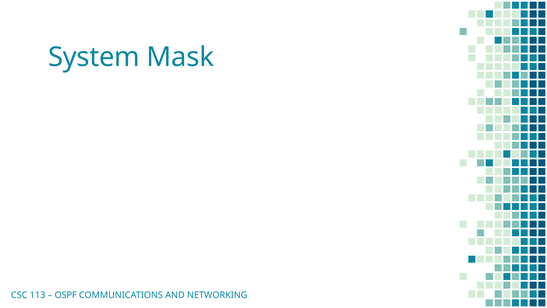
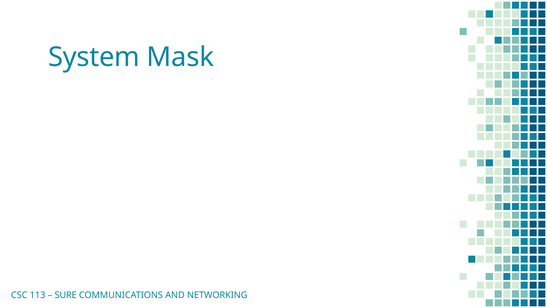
OSPF: OSPF -> SURE
